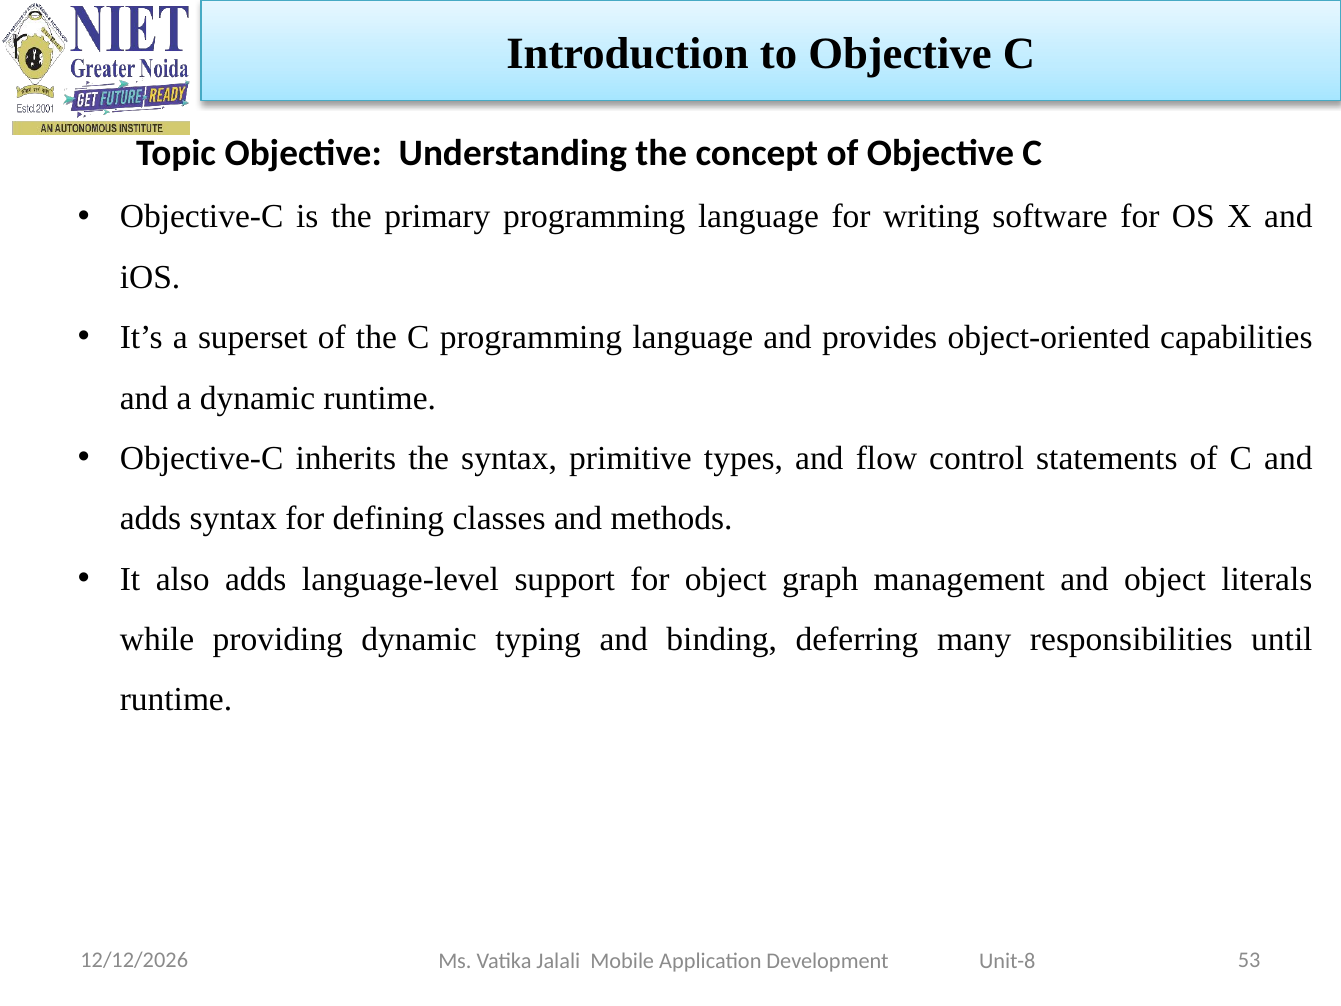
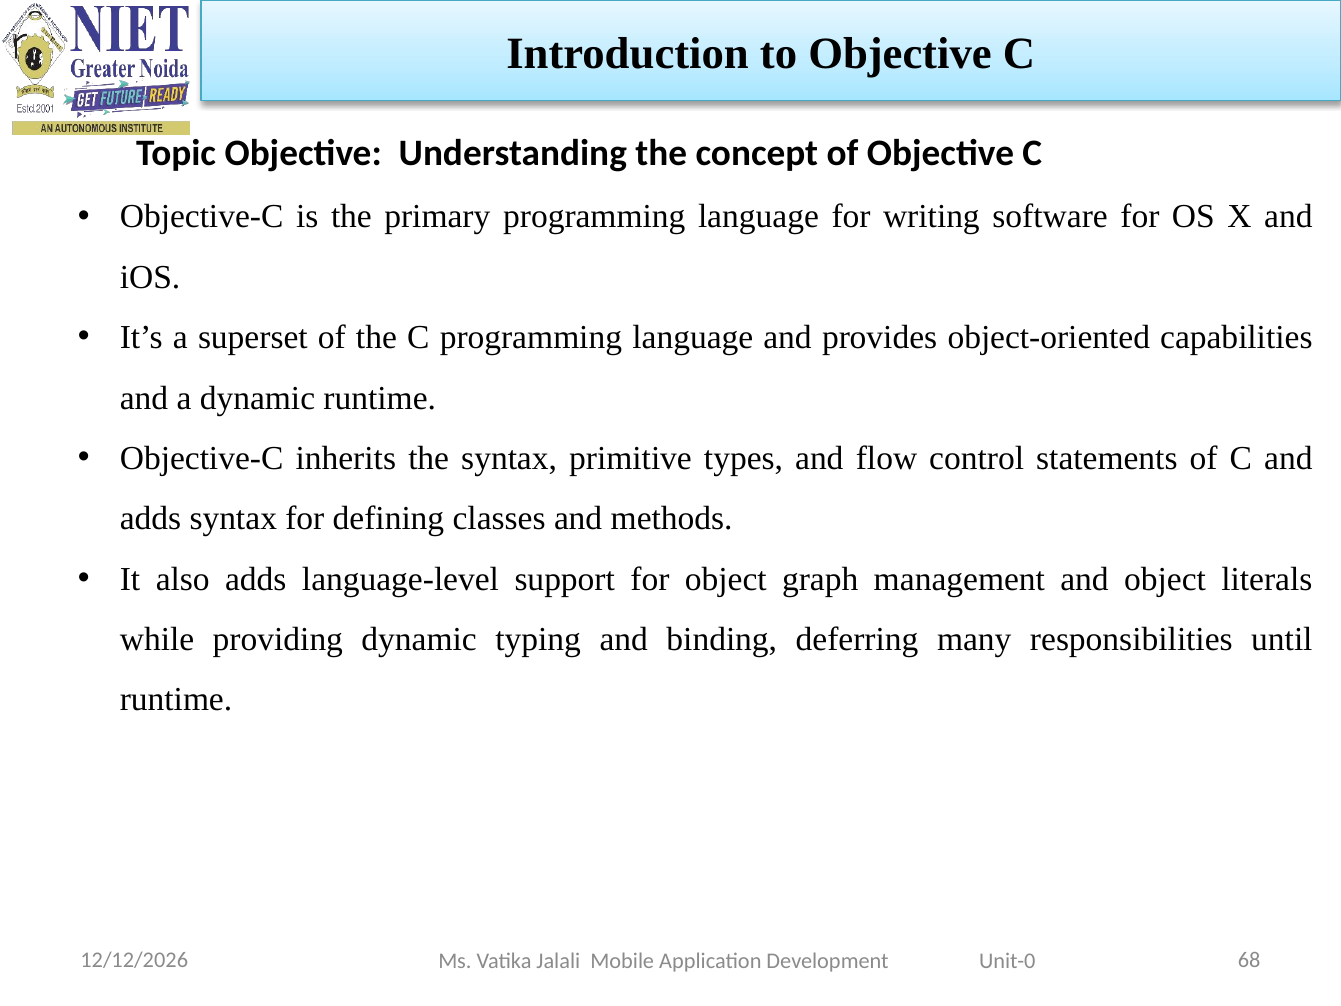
53: 53 -> 68
Unit-8: Unit-8 -> Unit-0
